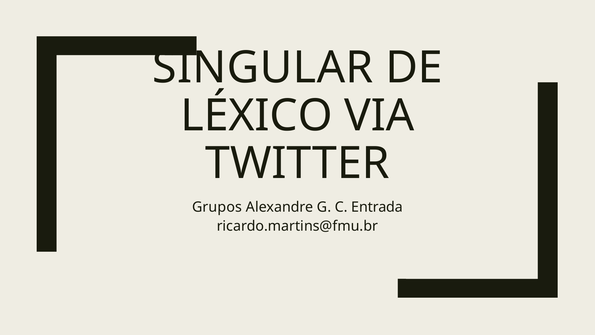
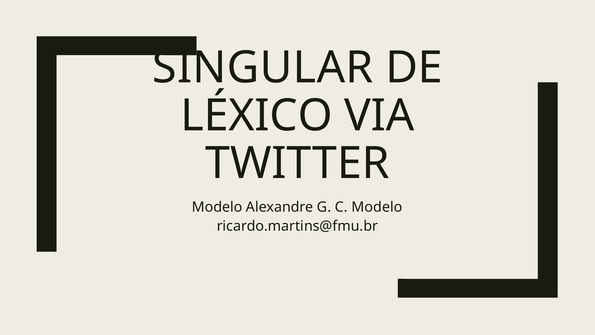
Grupos at (217, 207): Grupos -> Modelo
C Entrada: Entrada -> Modelo
